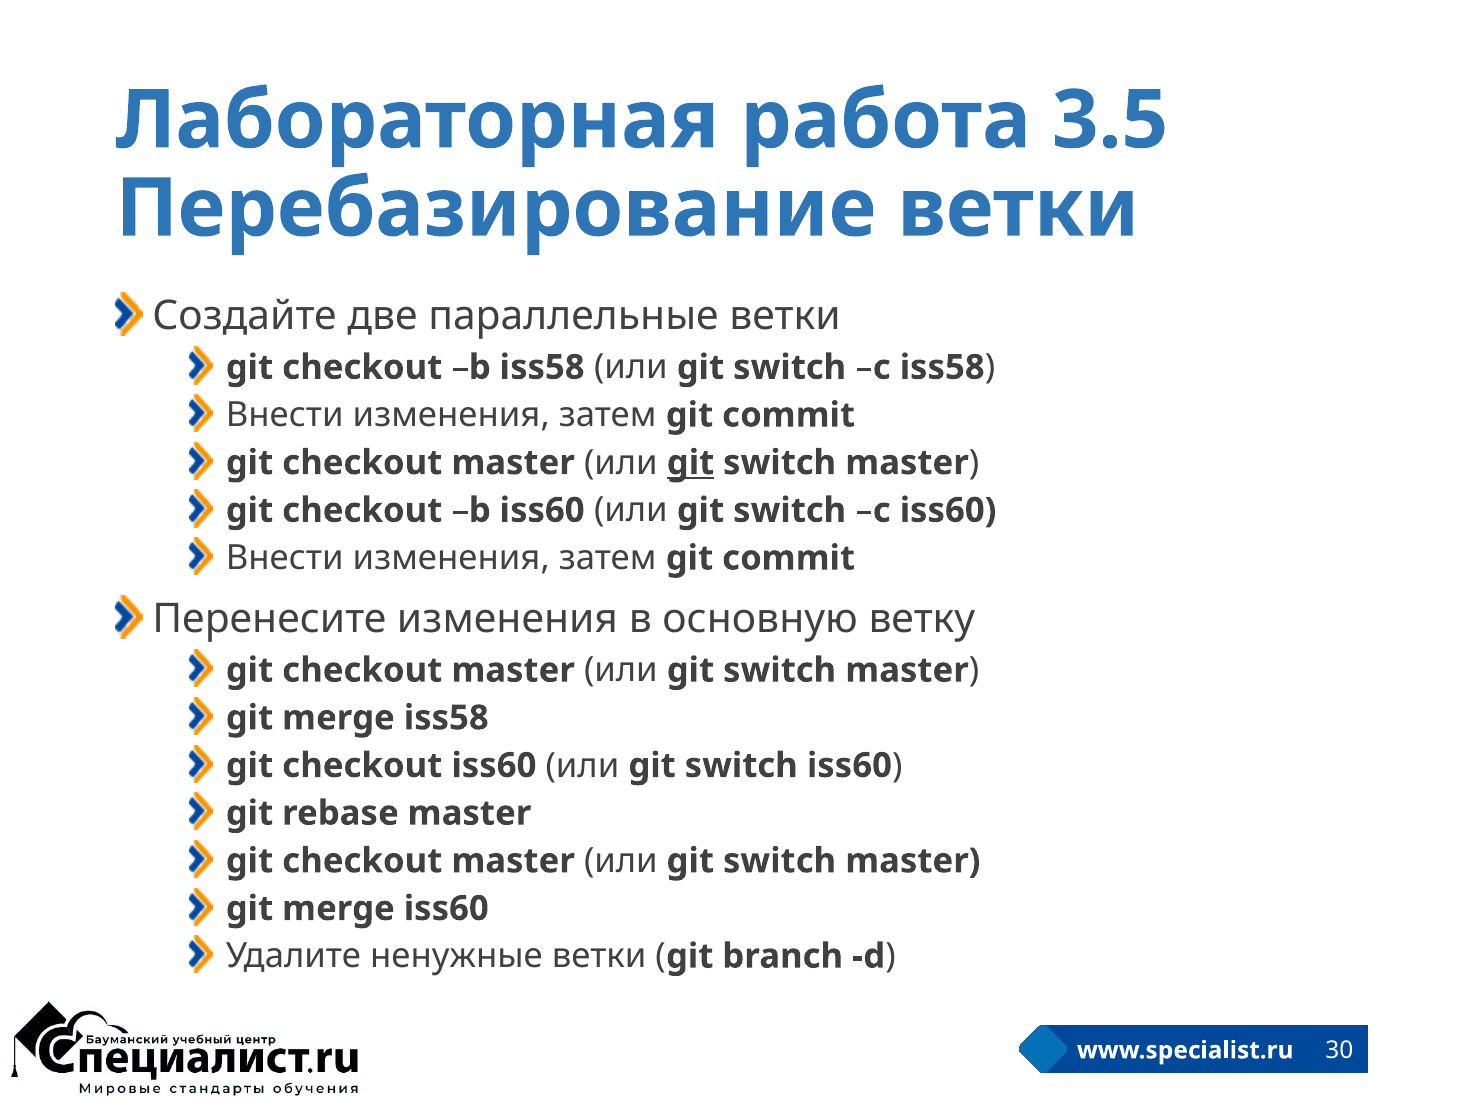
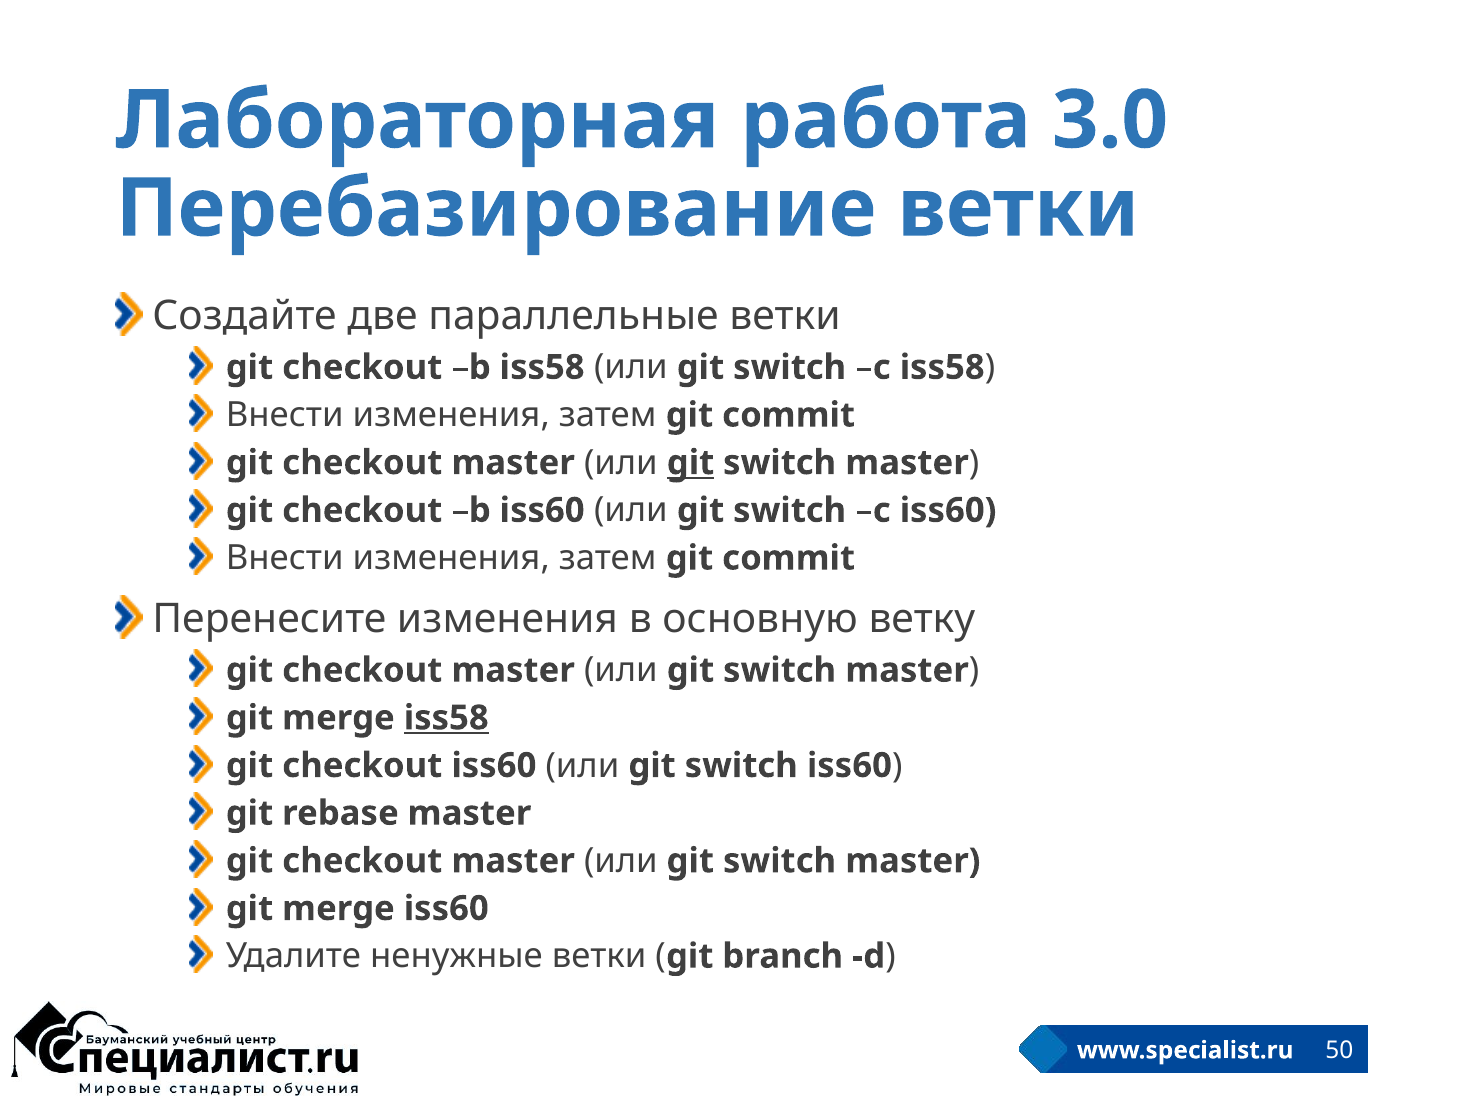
3.5: 3.5 -> 3.0
iss58 at (446, 718) underline: none -> present
30: 30 -> 50
